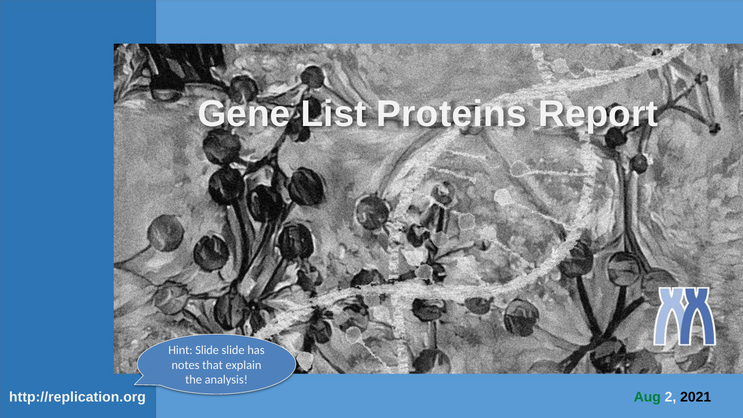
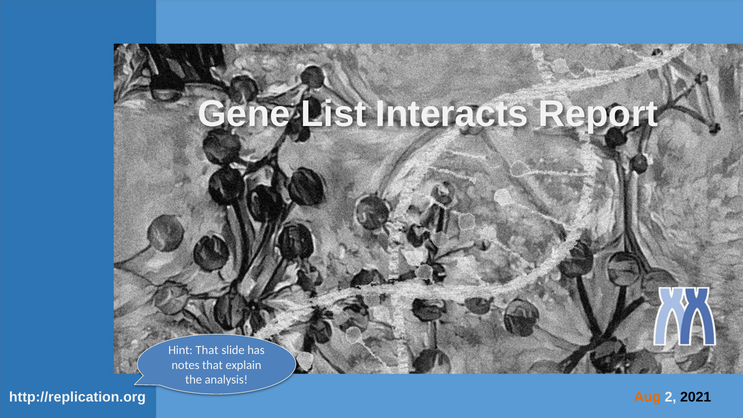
Proteins: Proteins -> Interacts
Hint Slide: Slide -> That
Aug colour: green -> orange
